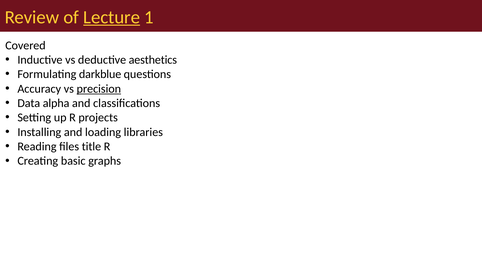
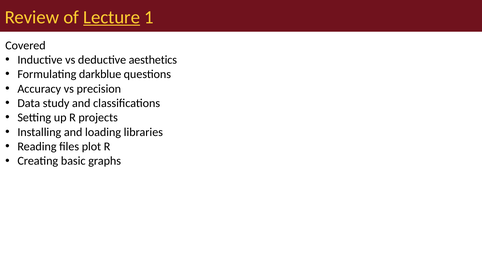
precision underline: present -> none
alpha: alpha -> study
title: title -> plot
